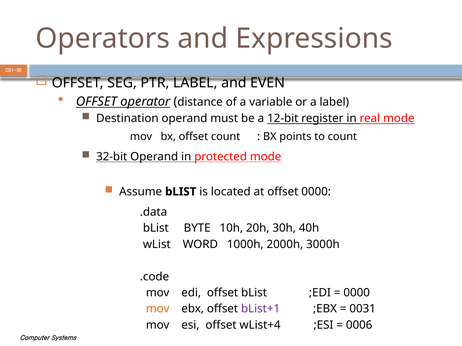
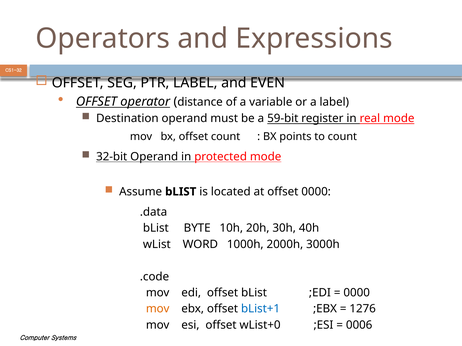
12-bit: 12-bit -> 59-bit
bList+1 colour: purple -> blue
0031: 0031 -> 1276
wList+4: wList+4 -> wList+0
